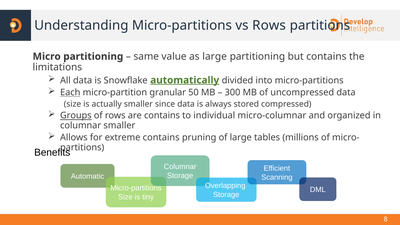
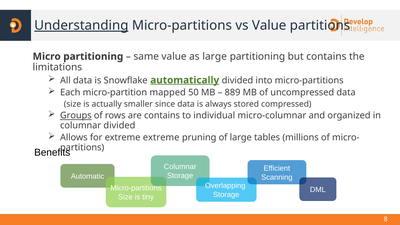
Understanding underline: none -> present
vs Rows: Rows -> Value
Each underline: present -> none
granular: granular -> mapped
300: 300 -> 889
columnar smaller: smaller -> divided
extreme contains: contains -> extreme
